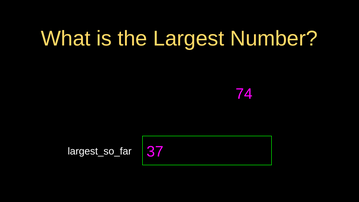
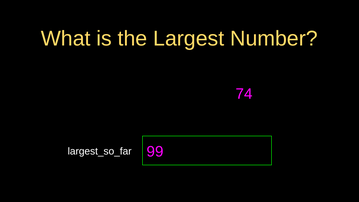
37: 37 -> 99
